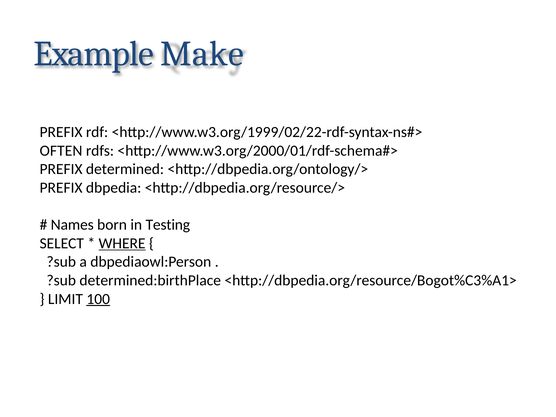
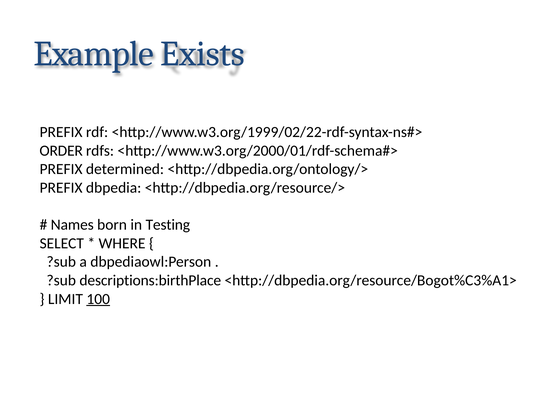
Make: Make -> Exists
OFTEN: OFTEN -> ORDER
WHERE underline: present -> none
determined:birthPlace: determined:birthPlace -> descriptions:birthPlace
